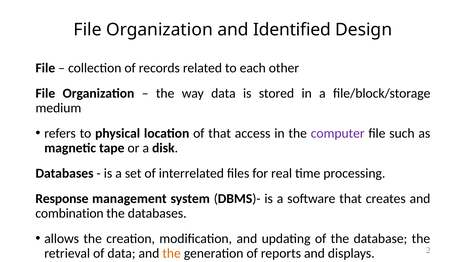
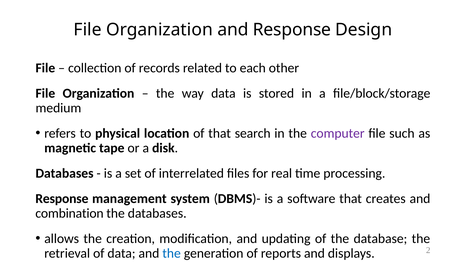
and Identified: Identified -> Response
access: access -> search
the at (172, 253) colour: orange -> blue
